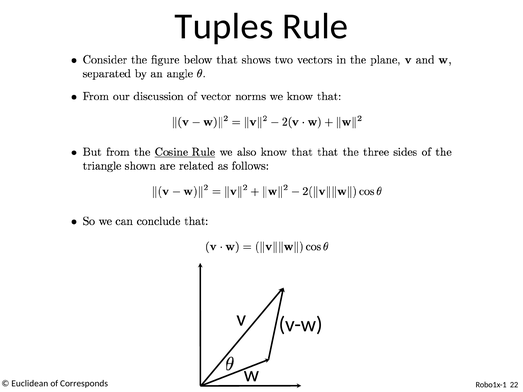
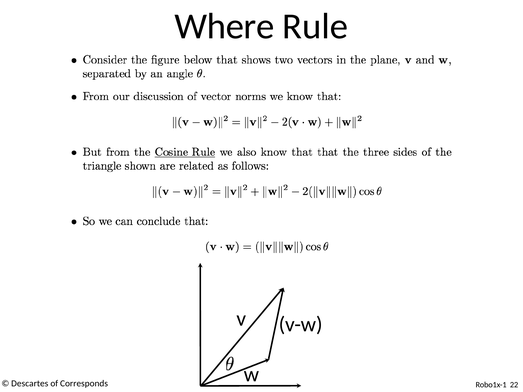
Tuples: Tuples -> Where
Euclidean: Euclidean -> Descartes
